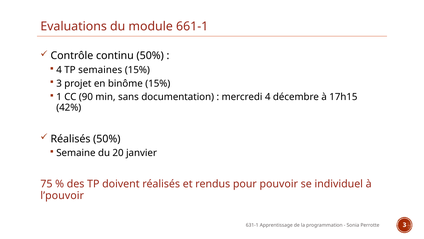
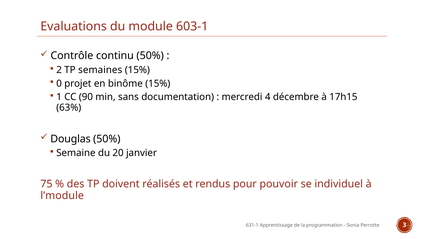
661-1: 661-1 -> 603-1
4 at (59, 70): 4 -> 2
3 at (59, 83): 3 -> 0
42%: 42% -> 63%
Réalisés at (71, 139): Réalisés -> Douglas
l’pouvoir: l’pouvoir -> l’module
